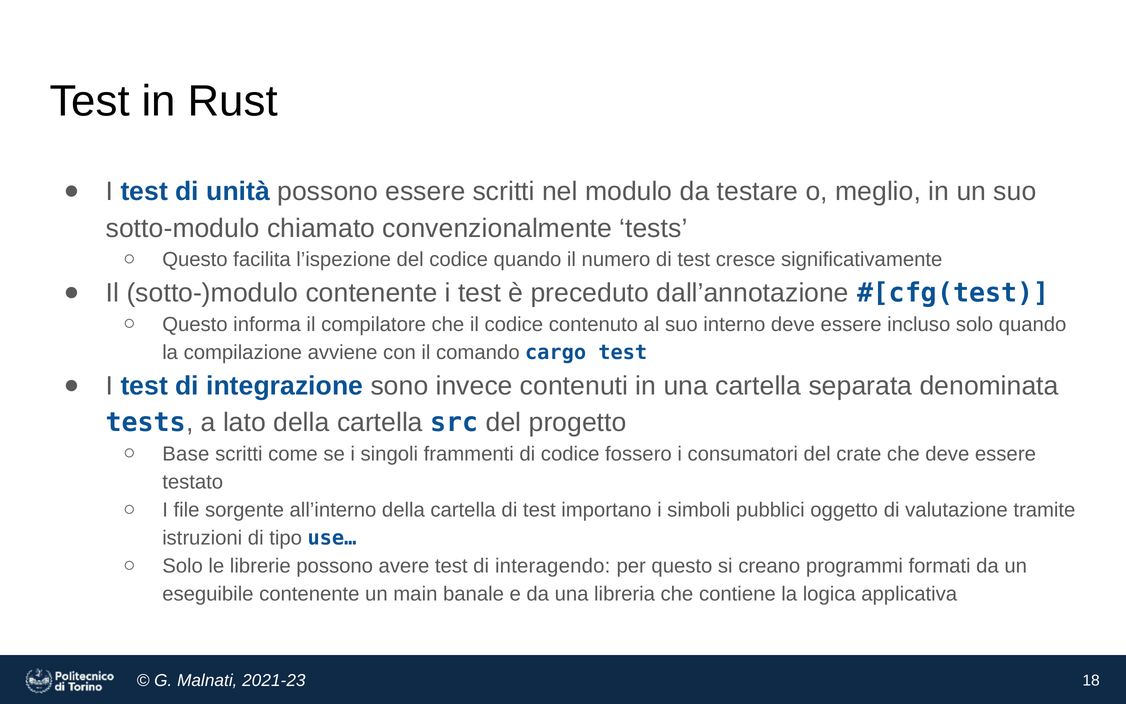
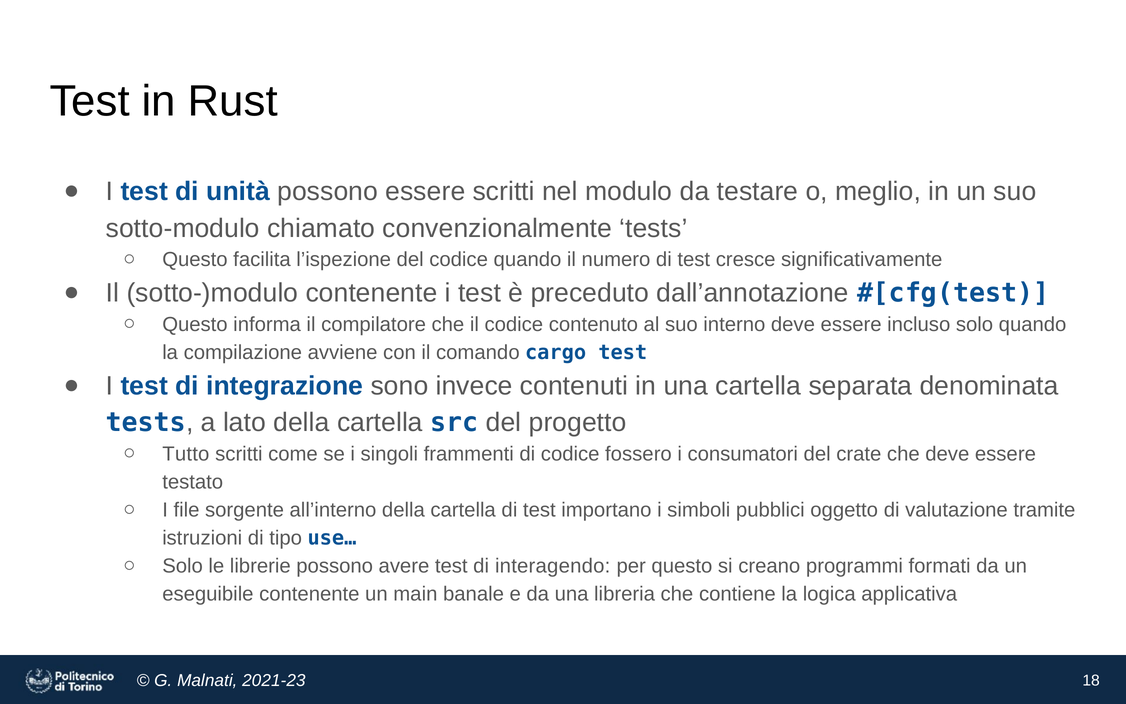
Base: Base -> Tutto
